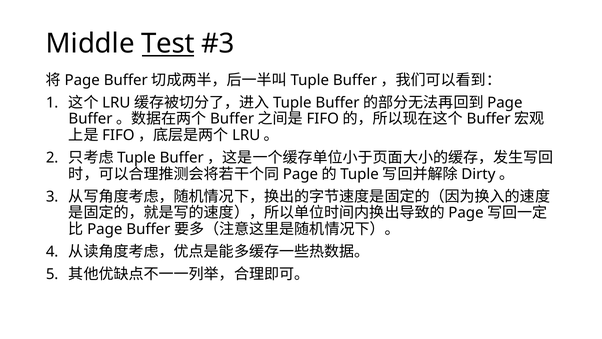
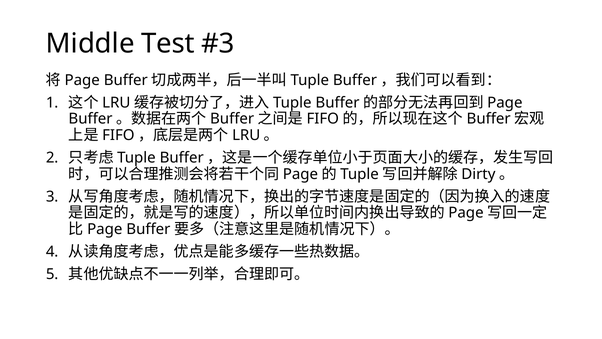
Test underline: present -> none
